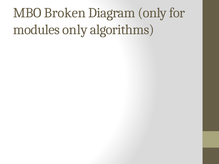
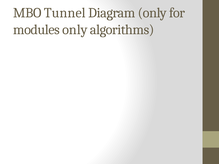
Broken: Broken -> Tunnel
